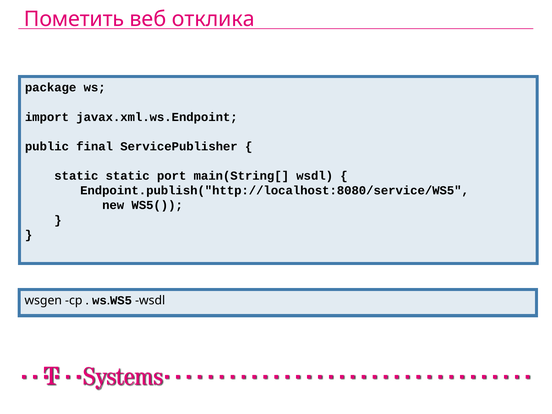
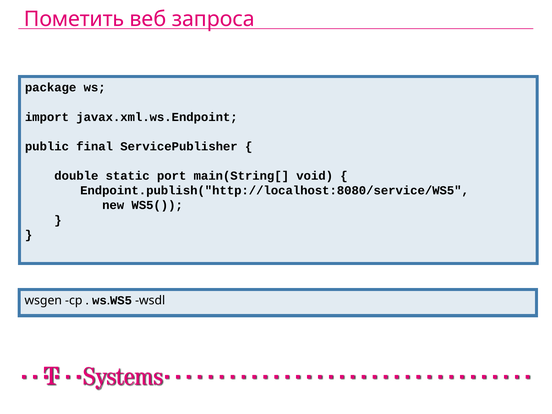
отклика: отклика -> запроса
static at (76, 176): static -> double
main(String[ wsdl: wsdl -> void
